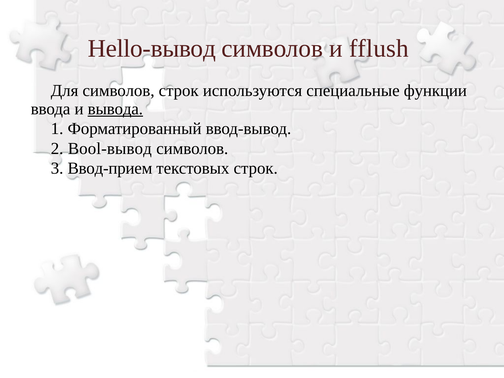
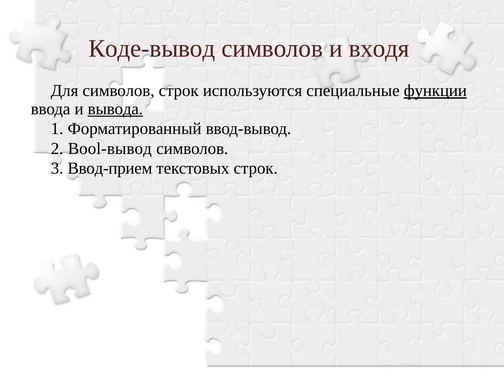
Hello-вывод: Hello-вывод -> Коде-вывод
fflush: fflush -> входя
функции underline: none -> present
